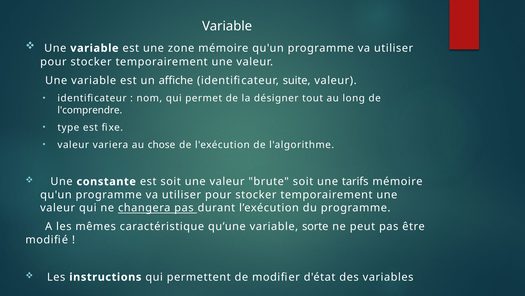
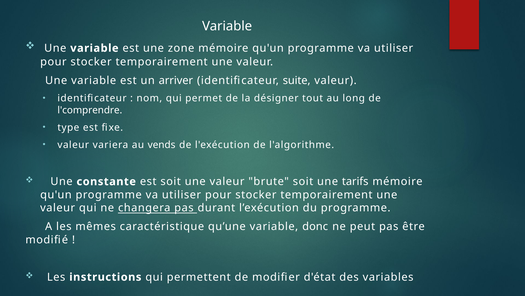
affiche: affiche -> arriver
chose: chose -> vends
sorte: sorte -> donc
